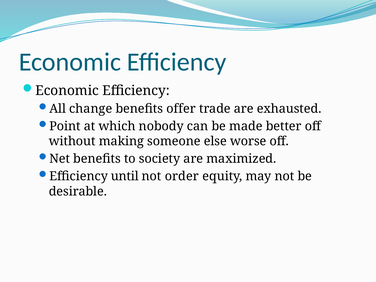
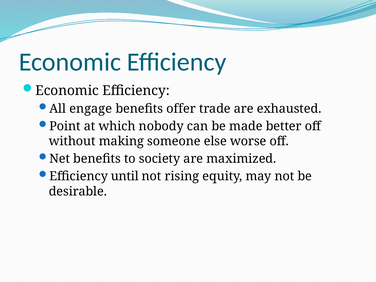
change: change -> engage
order: order -> rising
